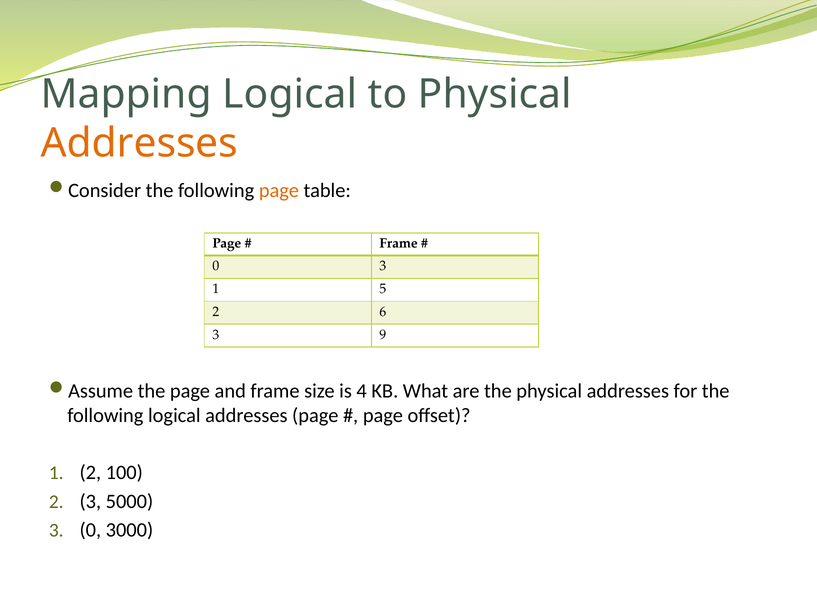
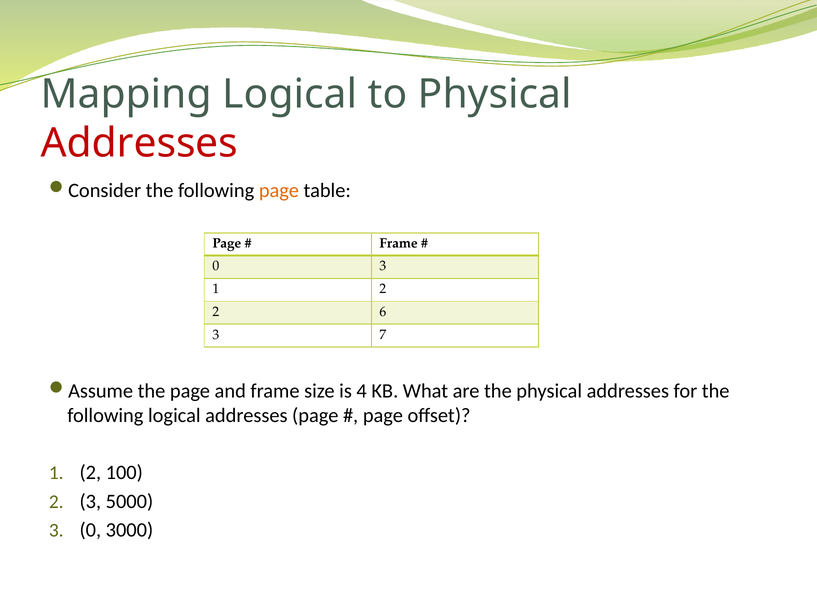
Addresses at (139, 143) colour: orange -> red
5 at (383, 289): 5 -> 2
9: 9 -> 7
